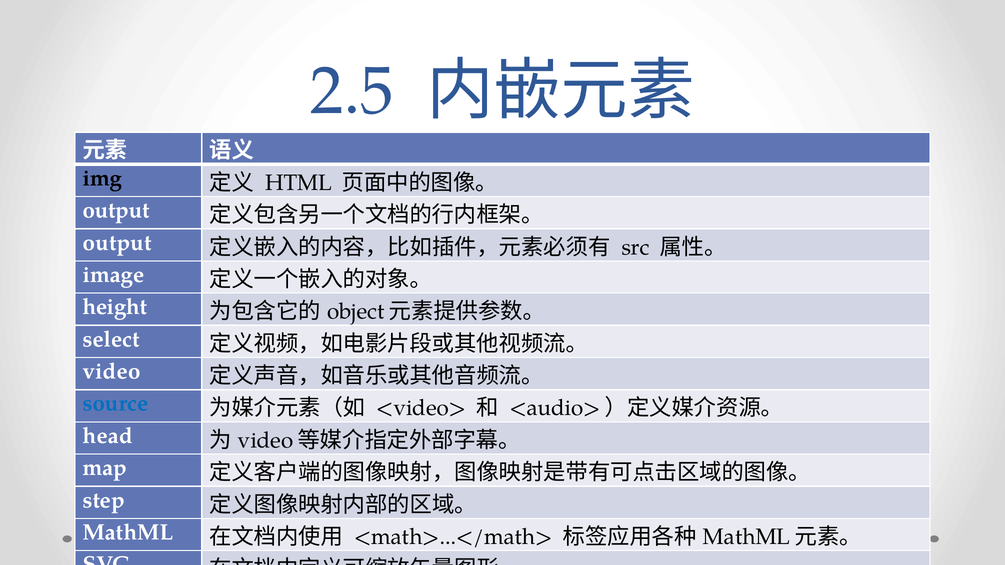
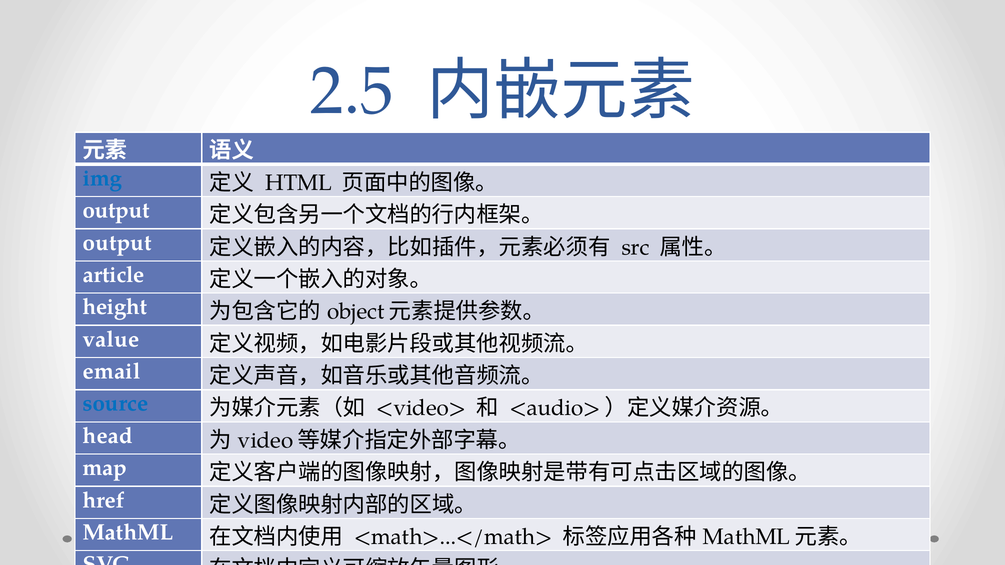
img colour: black -> blue
image: image -> article
select: select -> value
video at (112, 372): video -> email
step: step -> href
